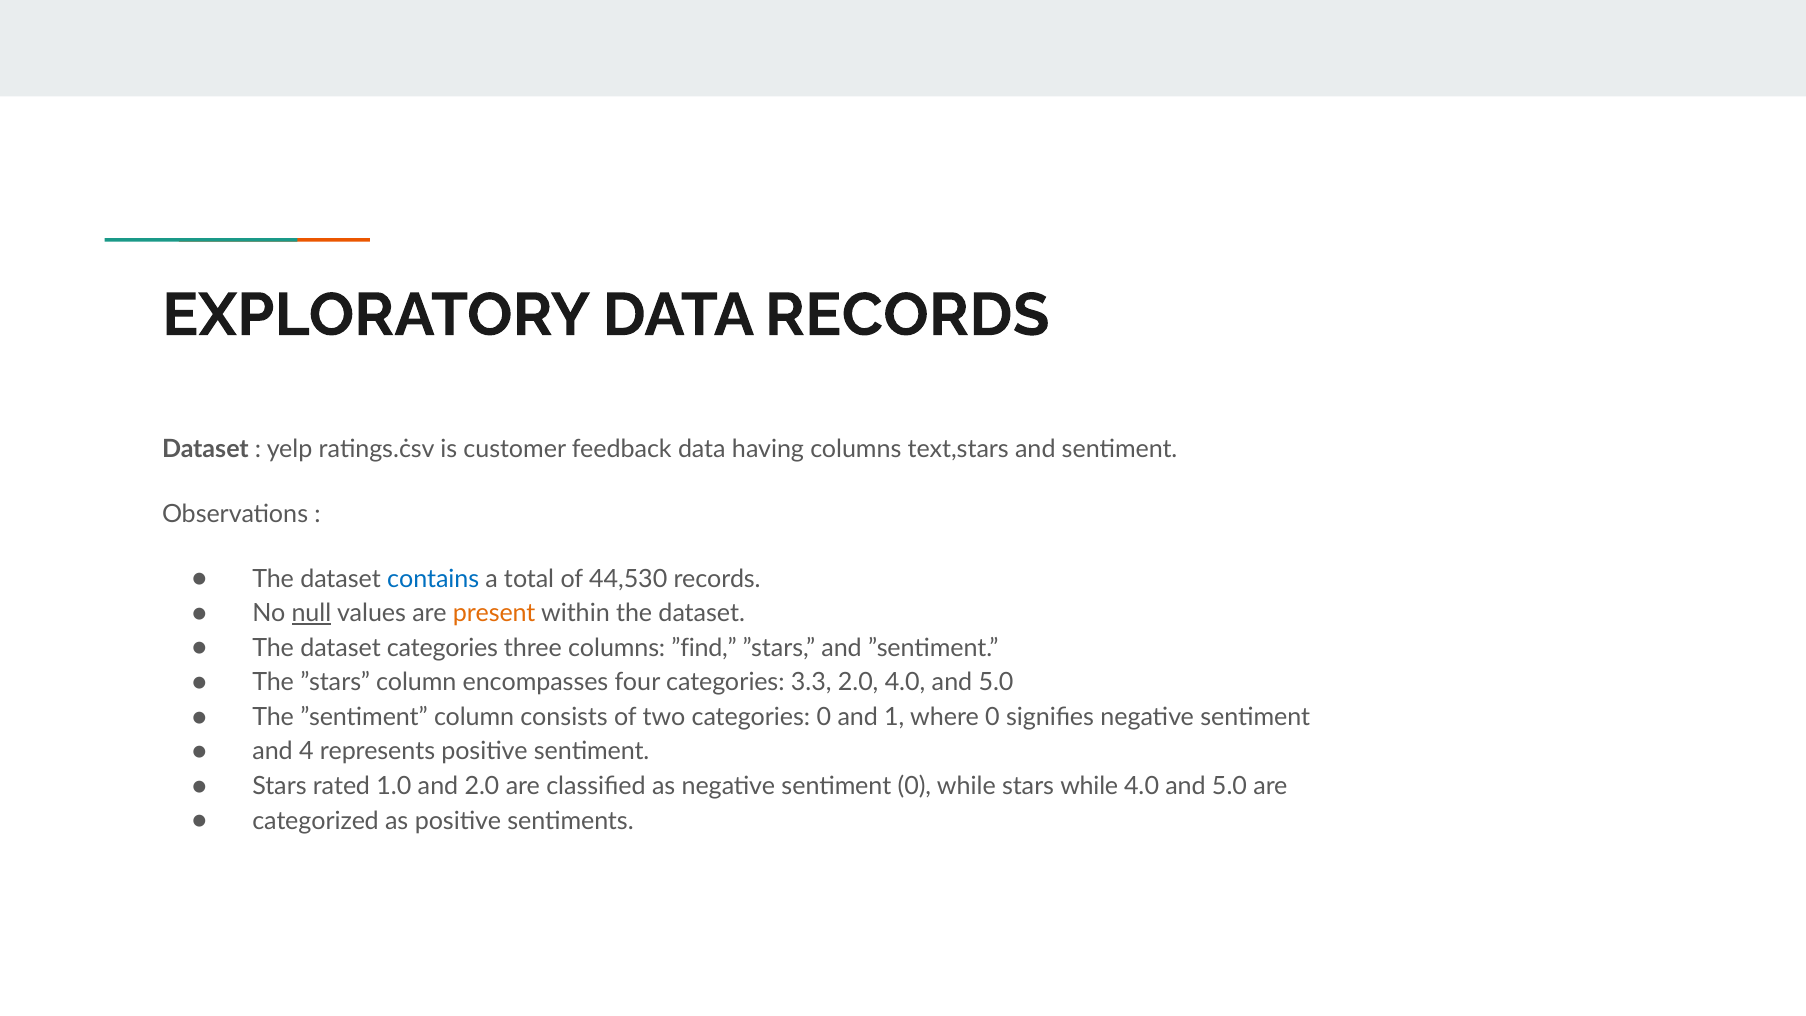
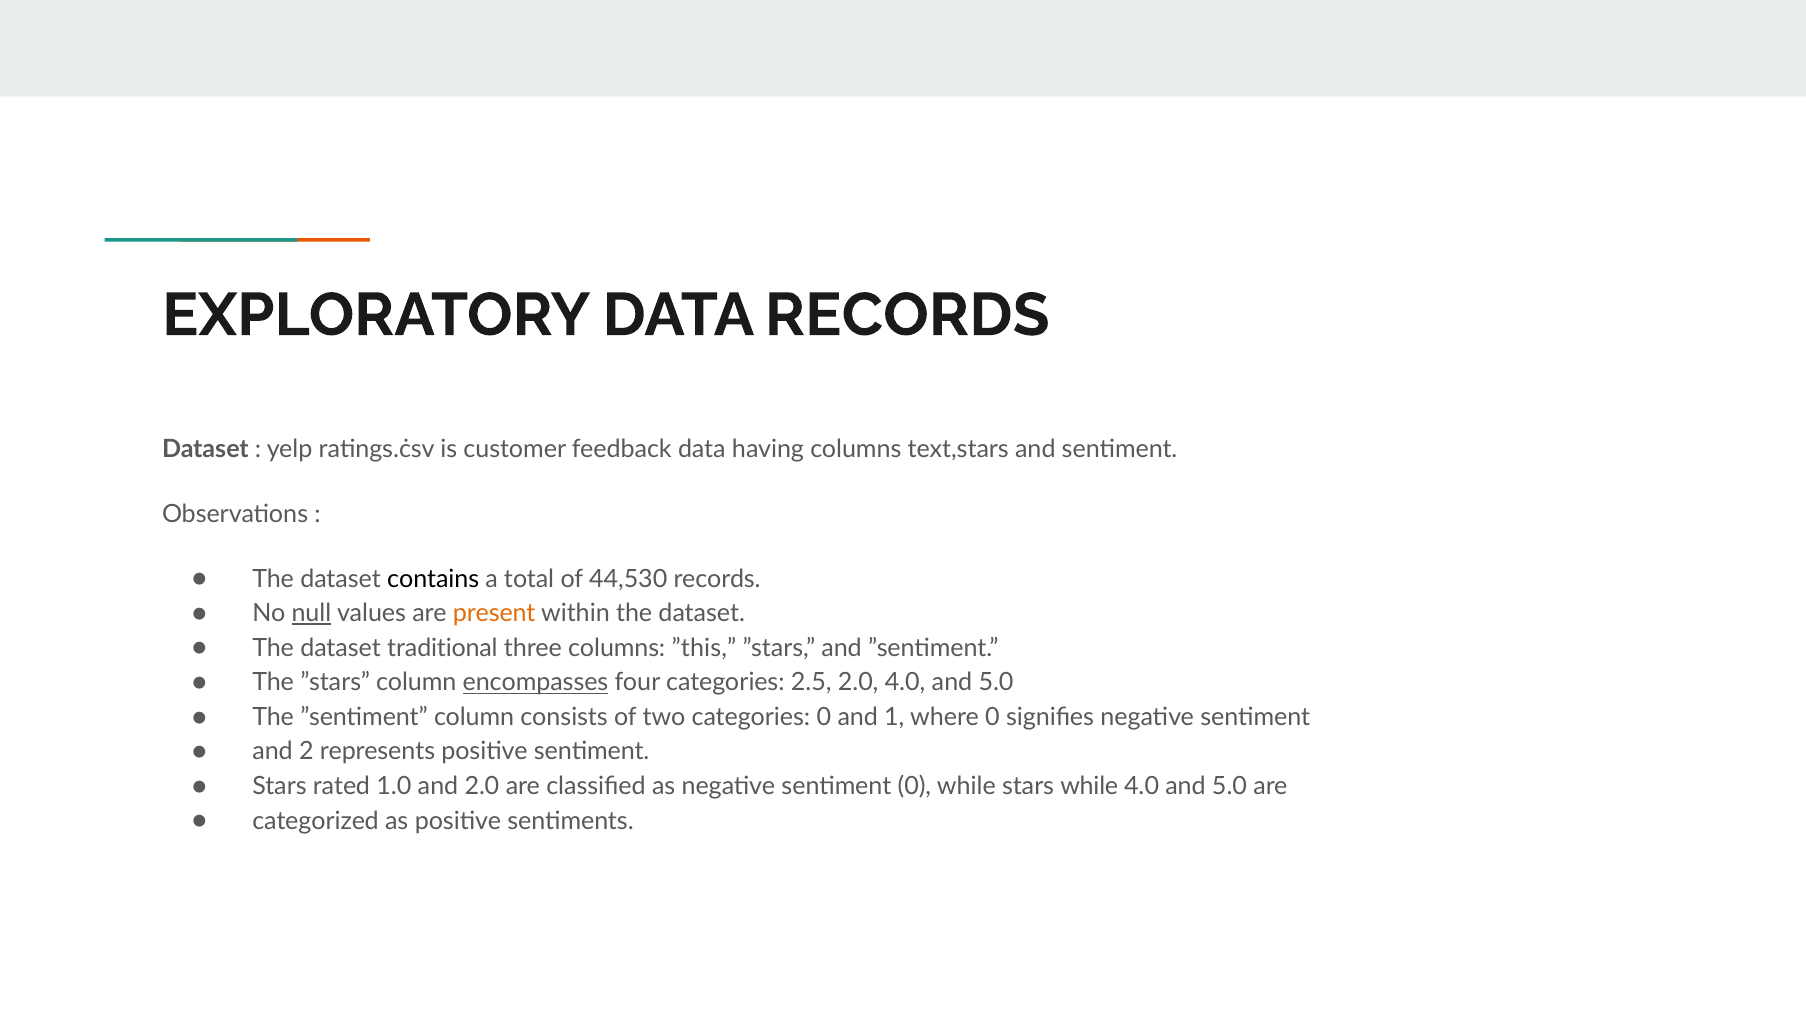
contains colour: blue -> black
dataset categories: categories -> traditional
”find: ”find -> ”this
encompasses underline: none -> present
3.3: 3.3 -> 2.5
4: 4 -> 2
